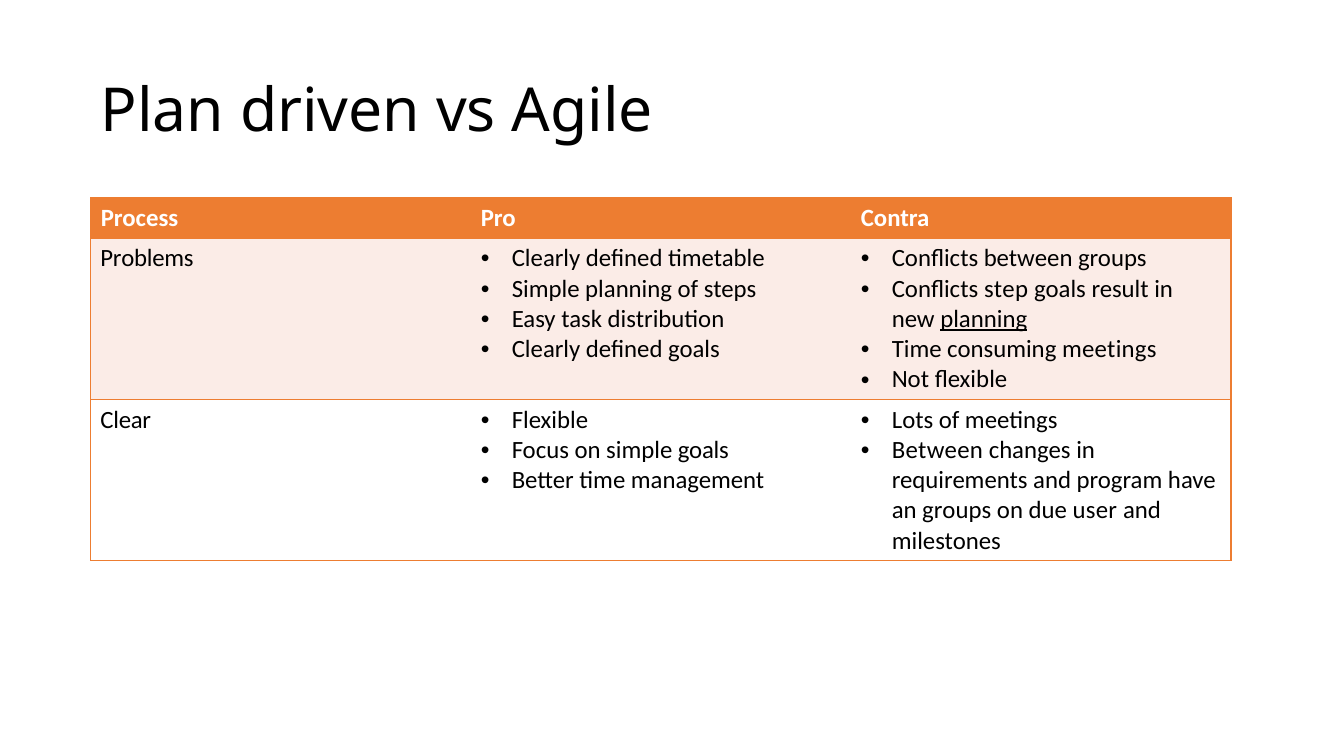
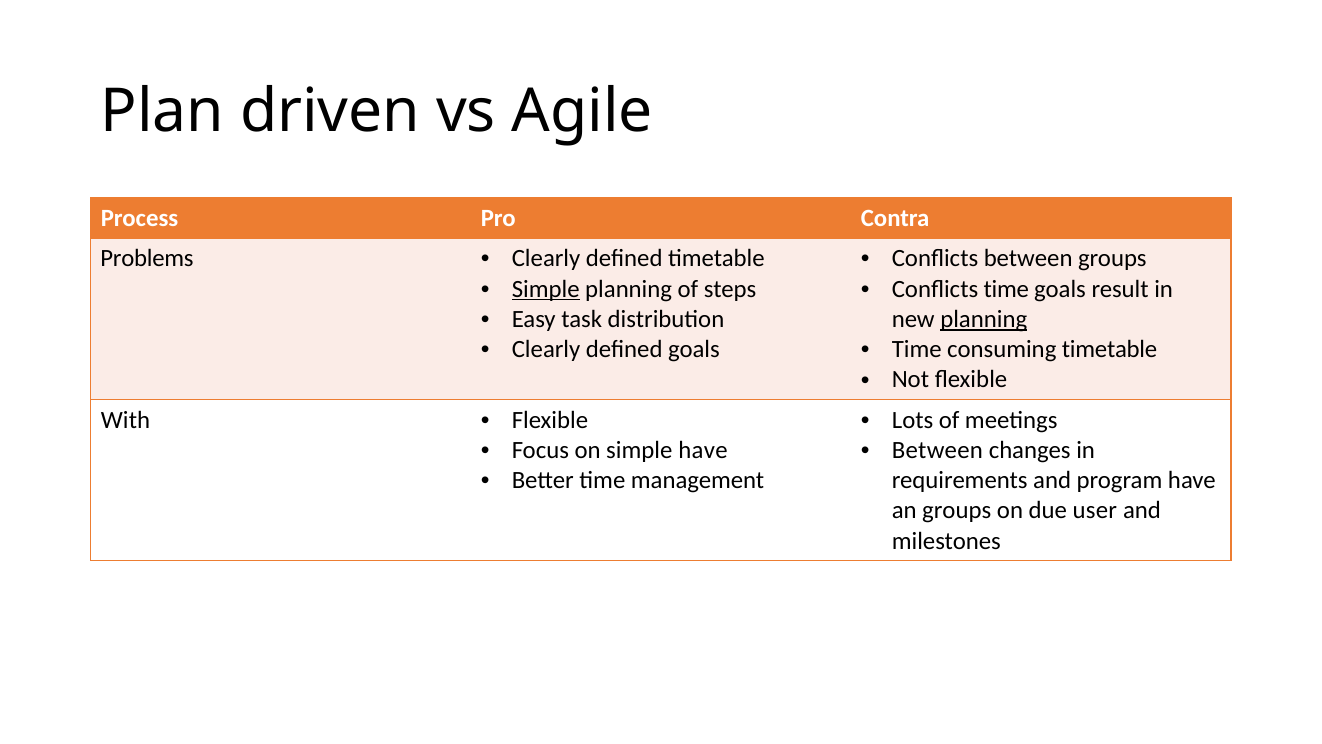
Simple at (546, 289) underline: none -> present
Conflicts step: step -> time
consuming meetings: meetings -> timetable
Clear: Clear -> With
simple goals: goals -> have
